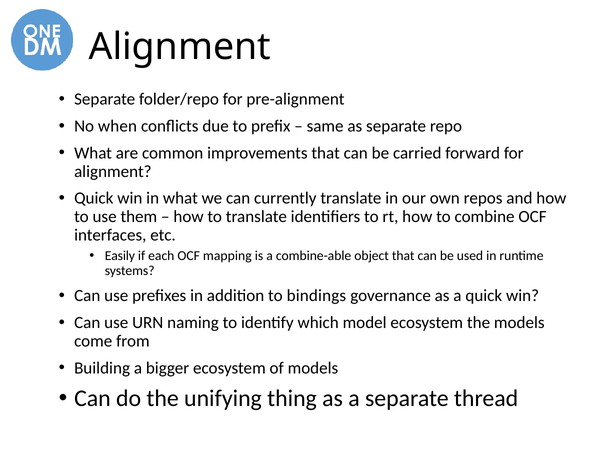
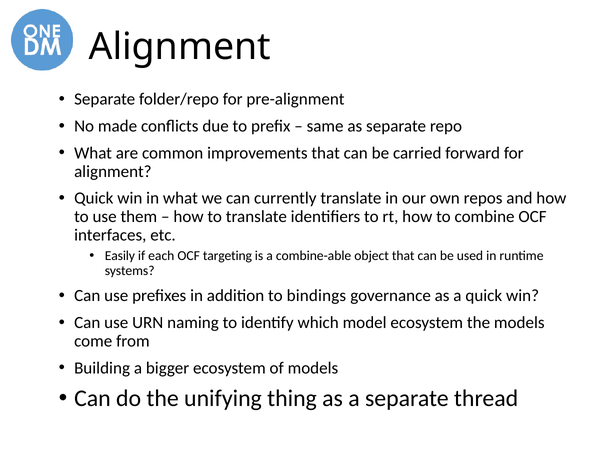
when: when -> made
mapping: mapping -> targeting
